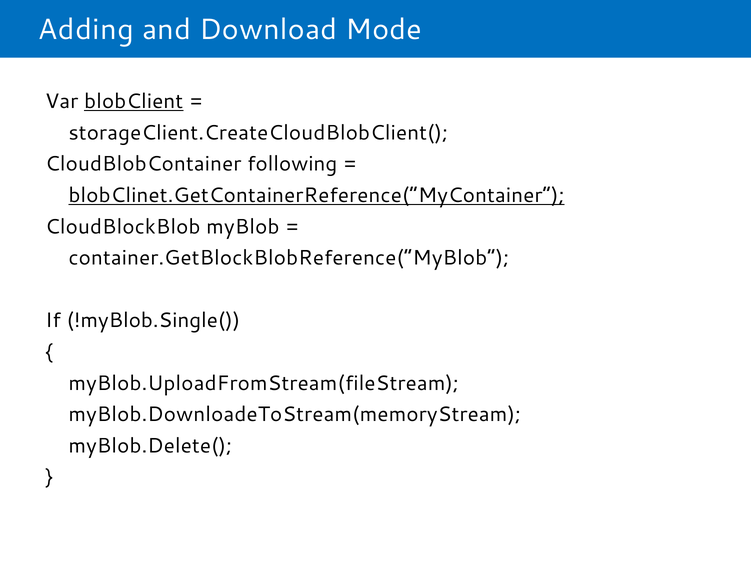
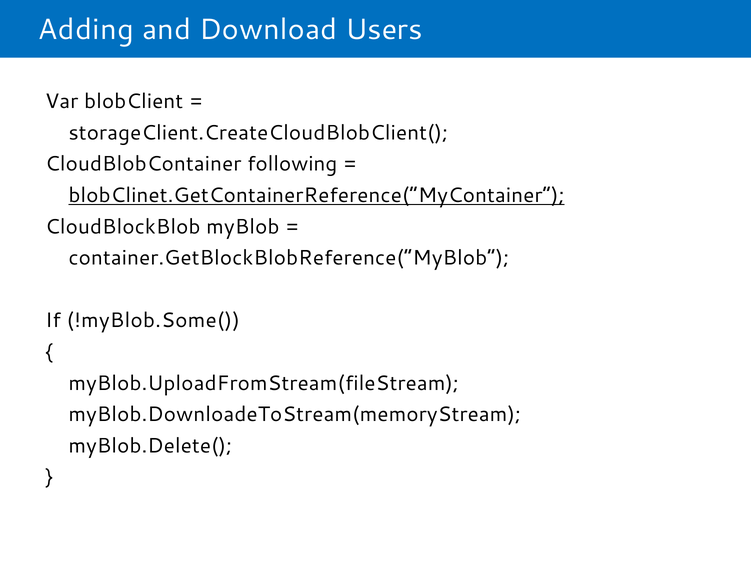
Mode: Mode -> Users
blobClient underline: present -> none
!myBlob.Single(: !myBlob.Single( -> !myBlob.Some(
